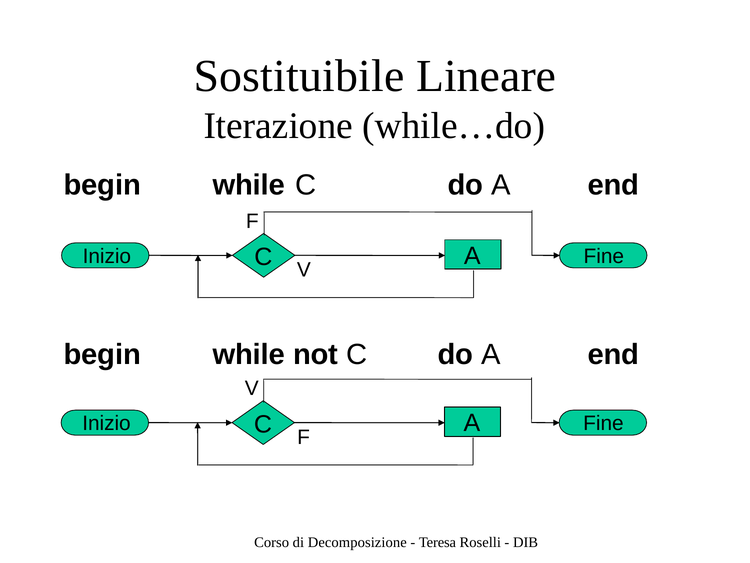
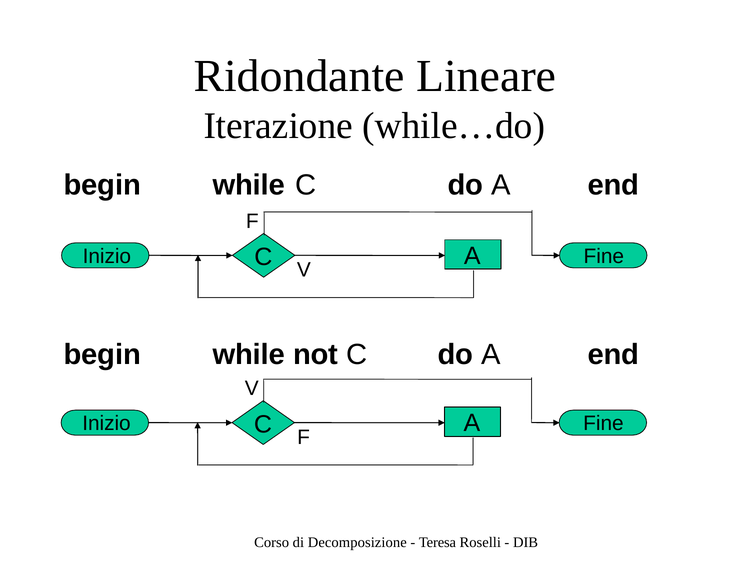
Sostituibile: Sostituibile -> Ridondante
